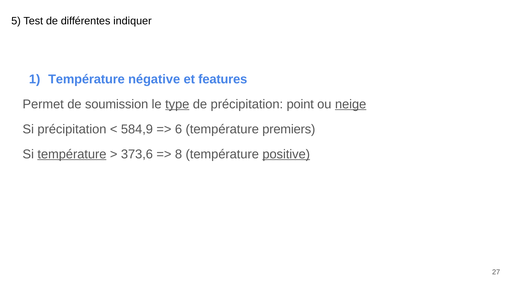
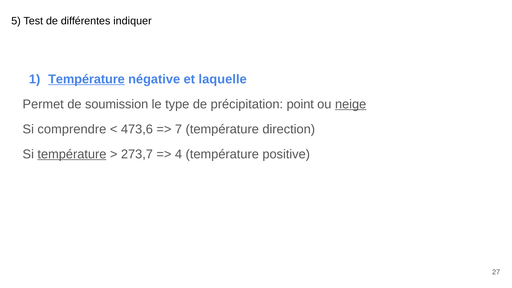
Température at (86, 79) underline: none -> present
features: features -> laquelle
type underline: present -> none
Si précipitation: précipitation -> comprendre
584,9: 584,9 -> 473,6
6: 6 -> 7
premiers: premiers -> direction
373,6: 373,6 -> 273,7
8: 8 -> 4
positive underline: present -> none
